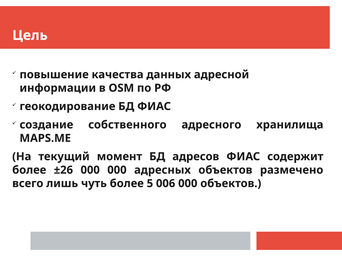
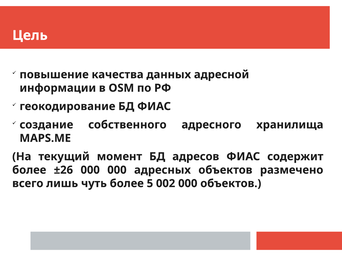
006: 006 -> 002
